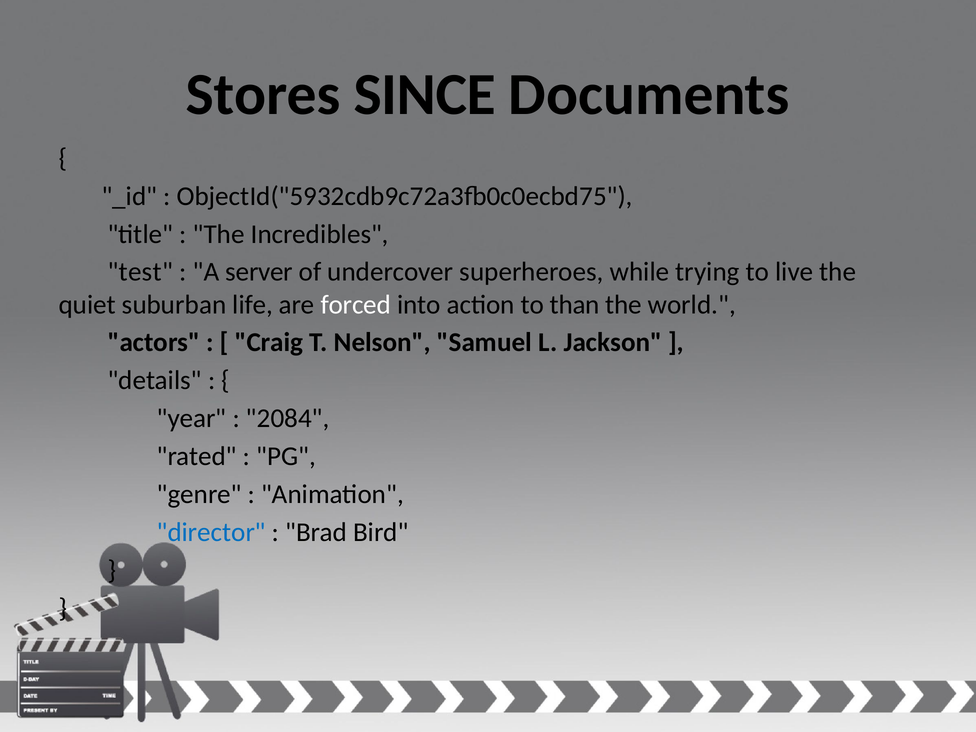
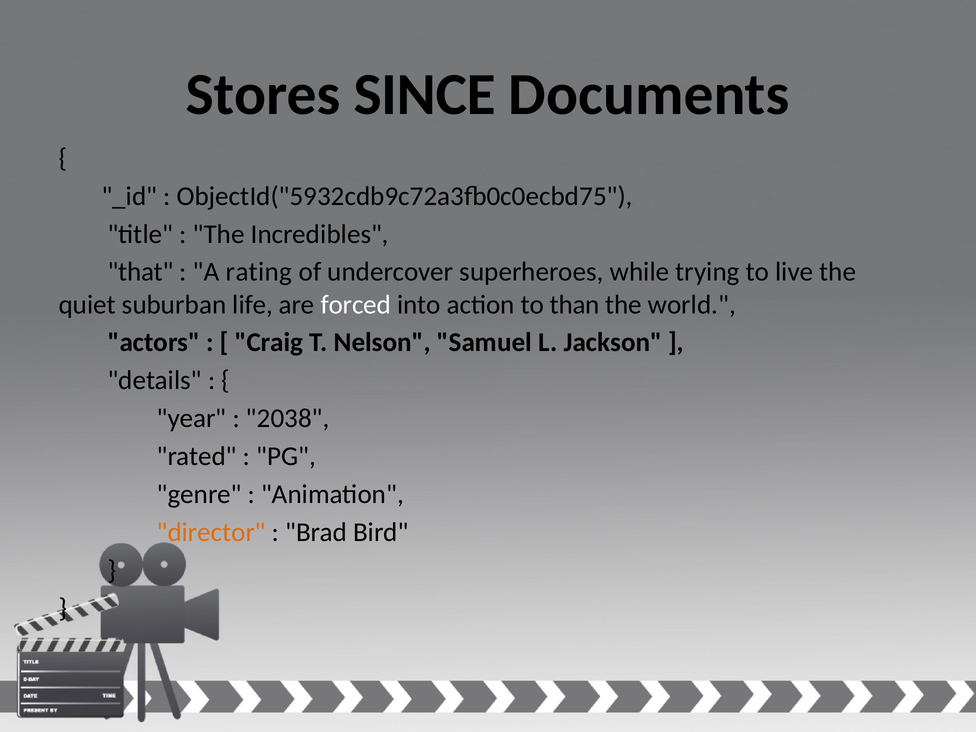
test: test -> that
server: server -> rating
2084: 2084 -> 2038
director colour: blue -> orange
